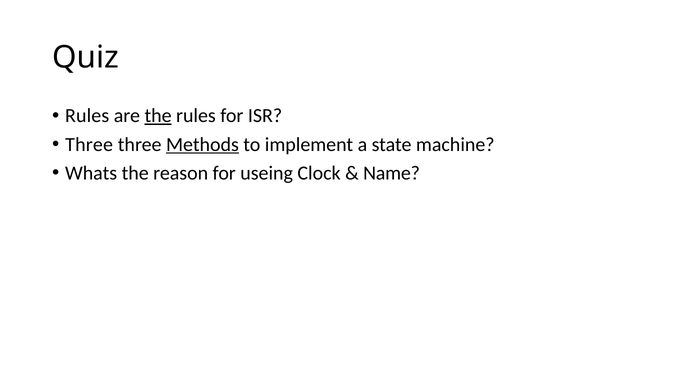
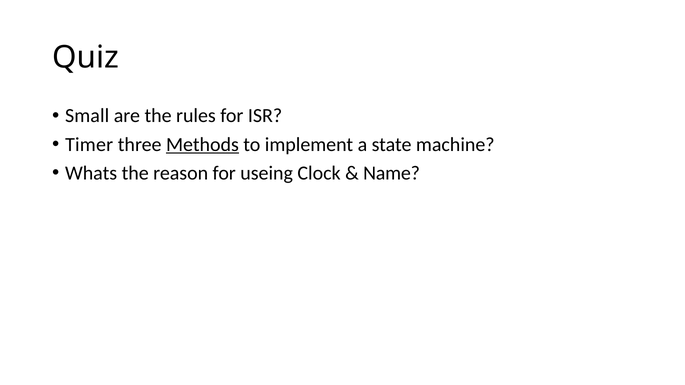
Rules at (87, 116): Rules -> Small
the at (158, 116) underline: present -> none
Three at (89, 145): Three -> Timer
